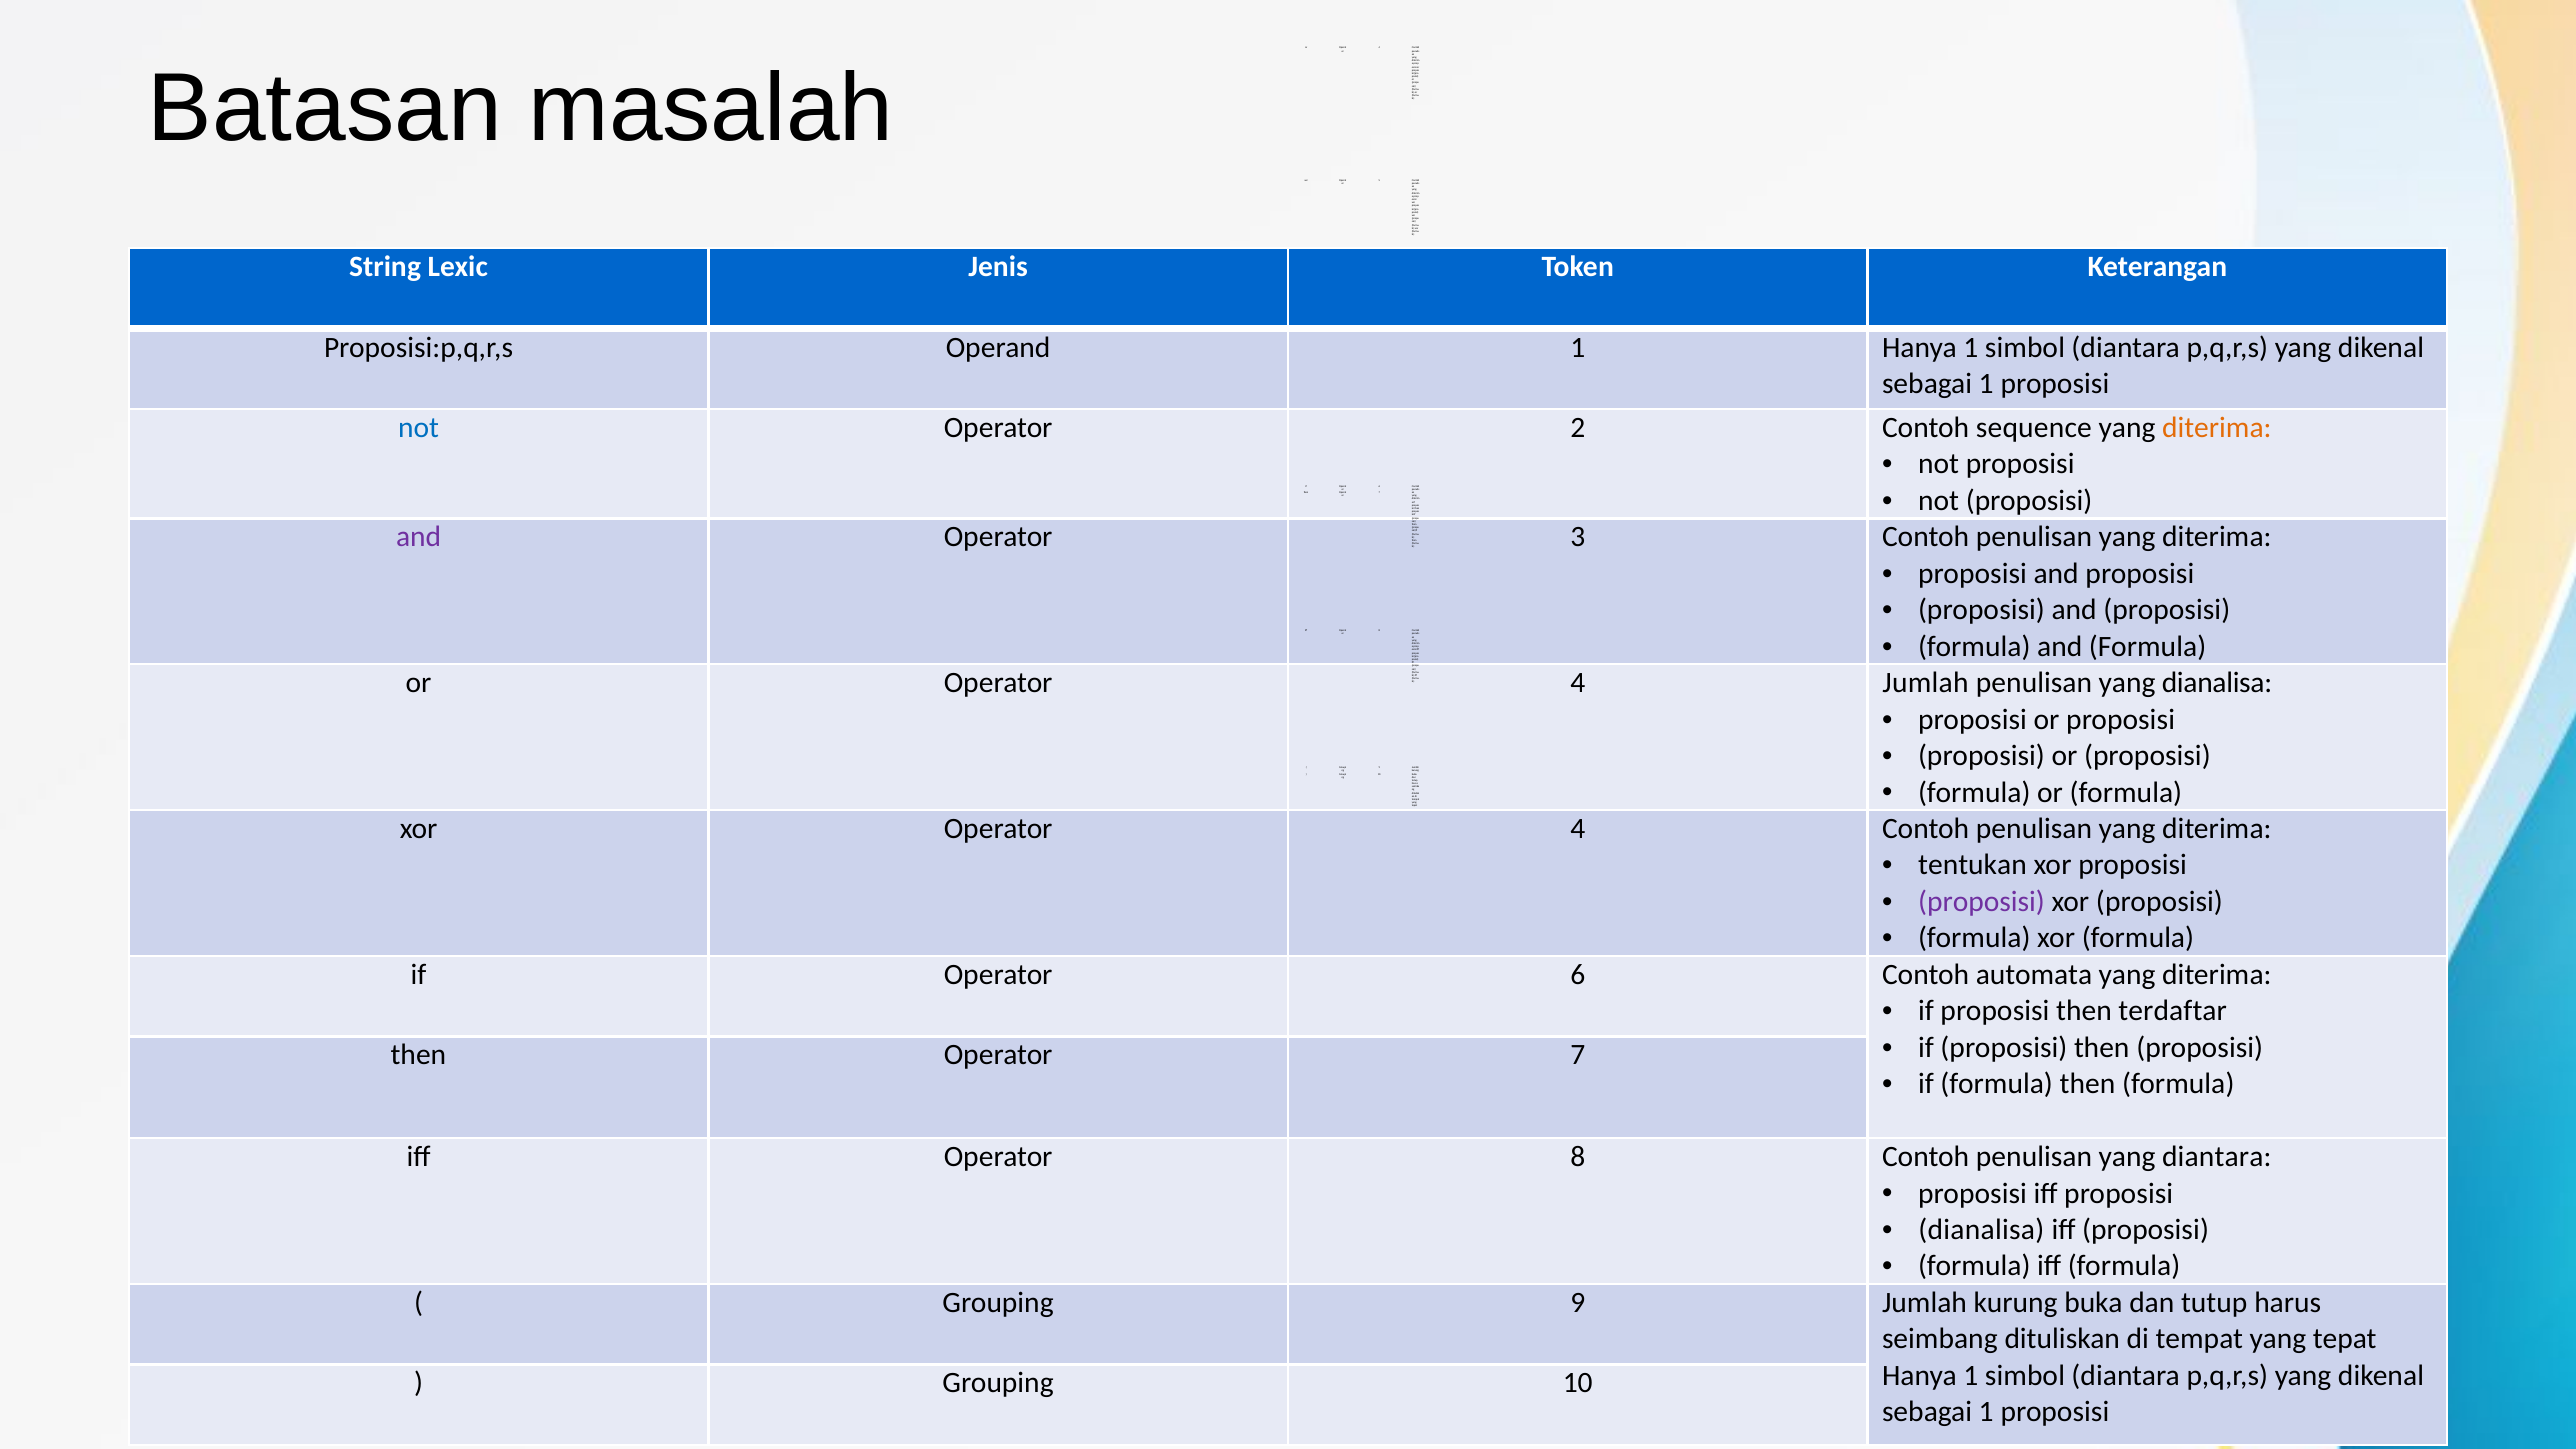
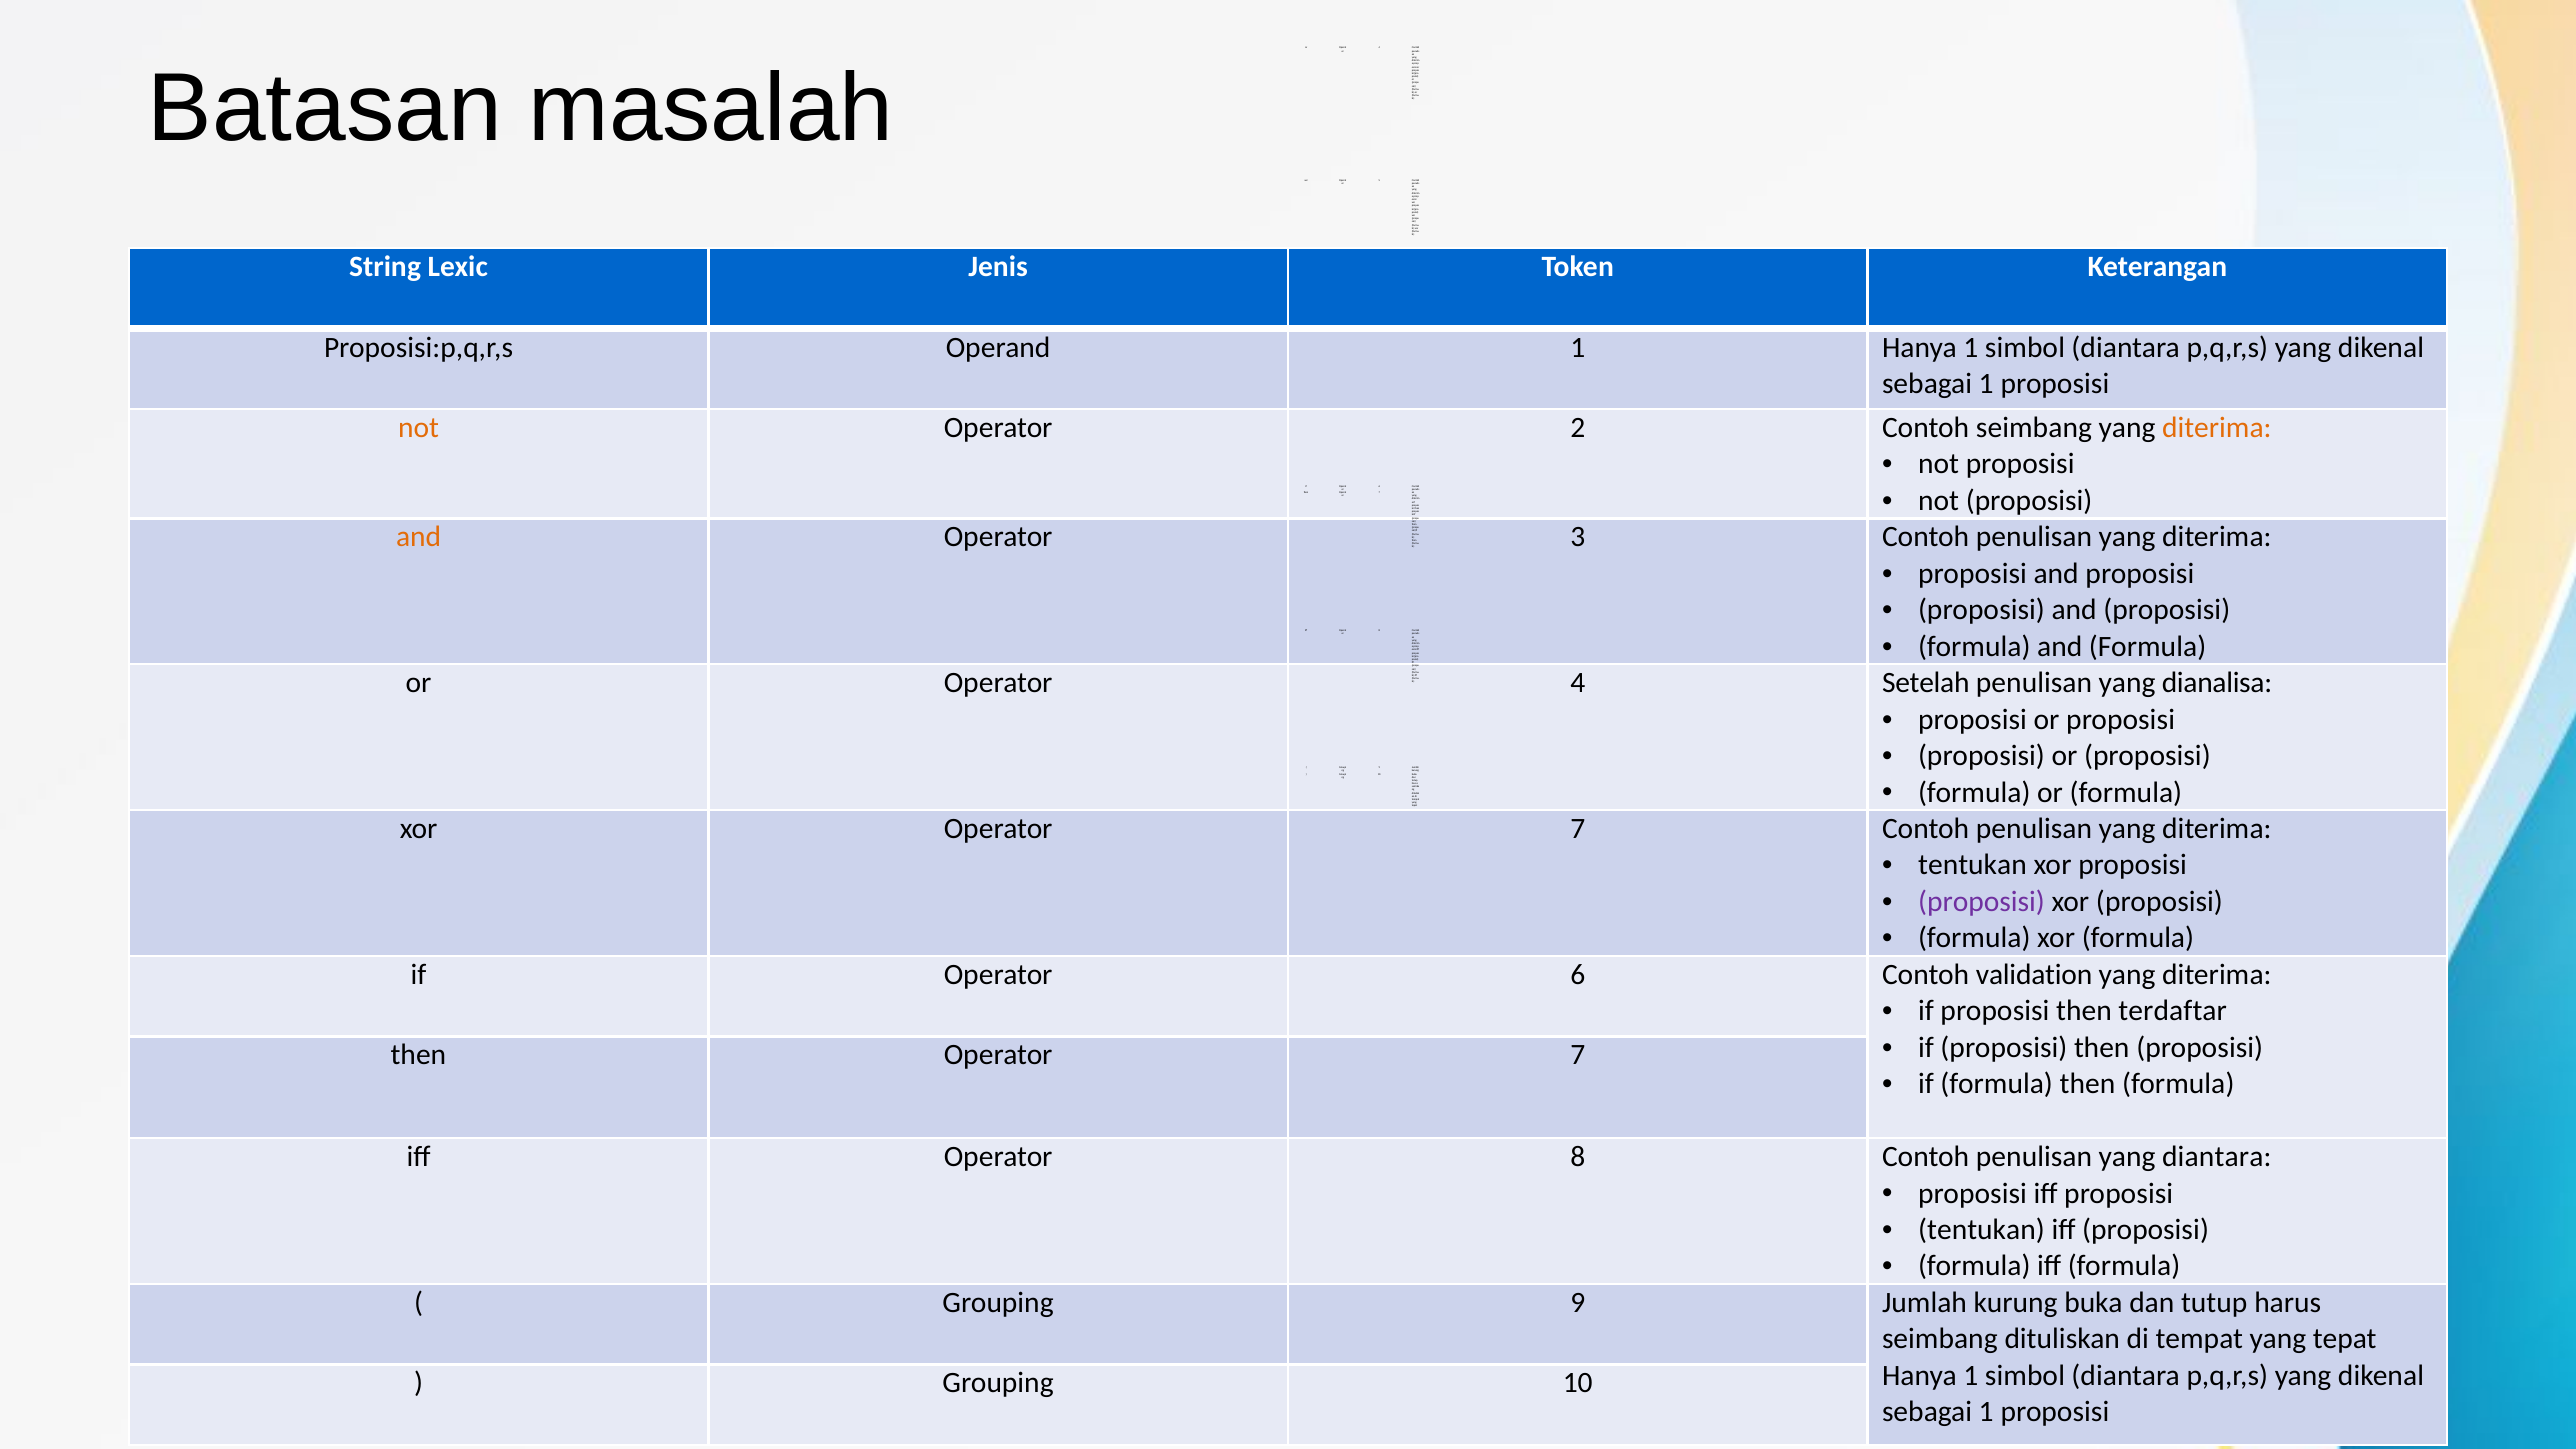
not at (419, 428) colour: blue -> orange
Contoh sequence: sequence -> seimbang
and at (419, 537) colour: purple -> orange
4 Jumlah: Jumlah -> Setelah
xor Operator 4: 4 -> 7
automata: automata -> validation
dianalisa at (1981, 1230): dianalisa -> tentukan
